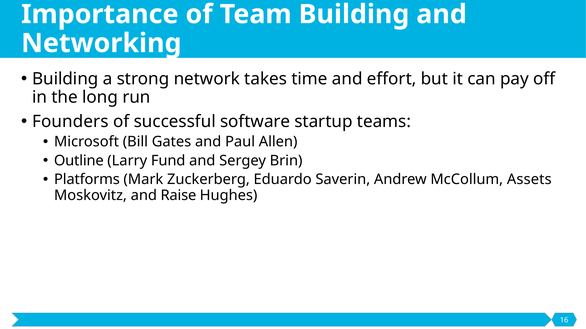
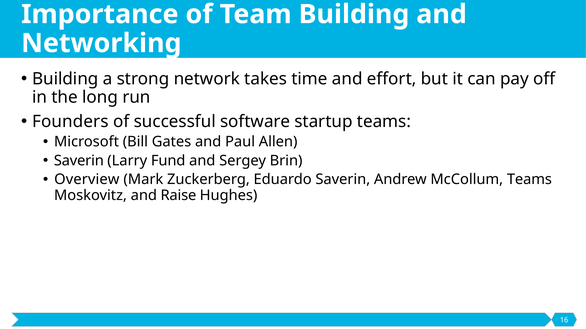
Outline at (79, 161): Outline -> Saverin
Platforms: Platforms -> Overview
McCollum Assets: Assets -> Teams
